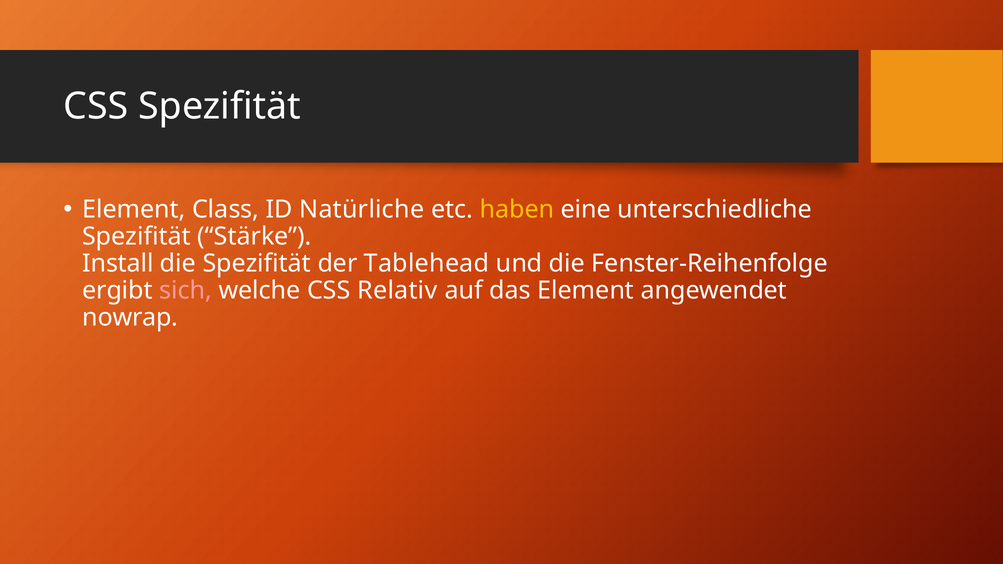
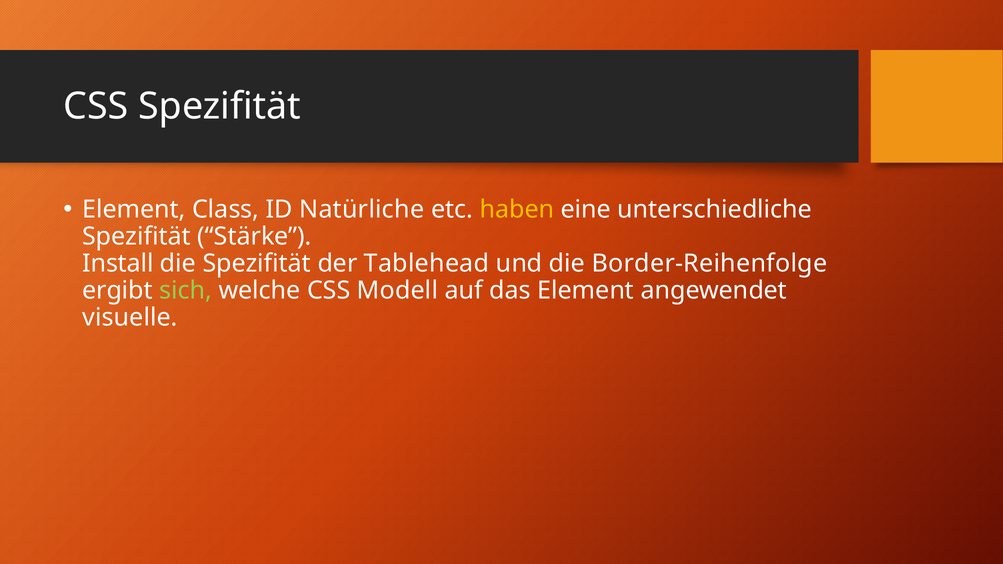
Fenster-Reihenfolge: Fenster-Reihenfolge -> Border-Reihenfolge
sich colour: pink -> light green
Relativ: Relativ -> Modell
nowrap: nowrap -> visuelle
